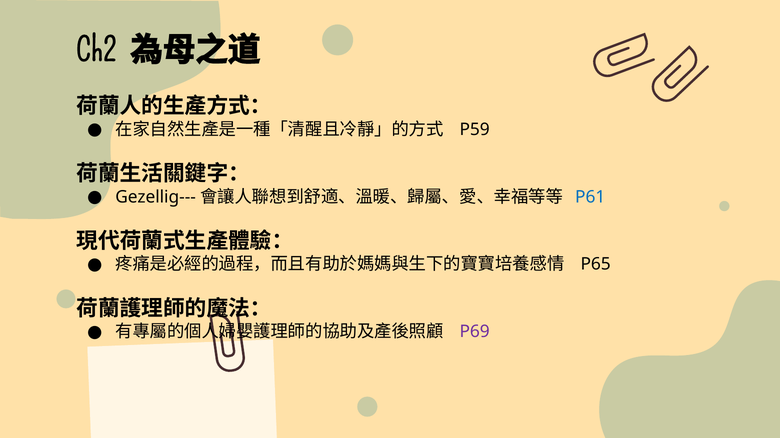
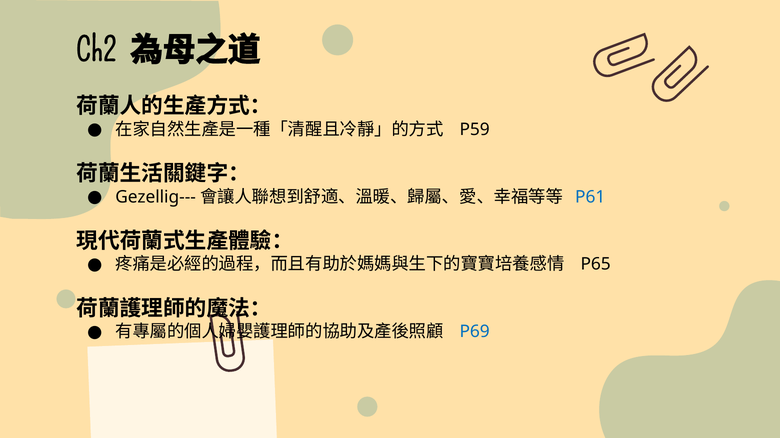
P69 colour: purple -> blue
